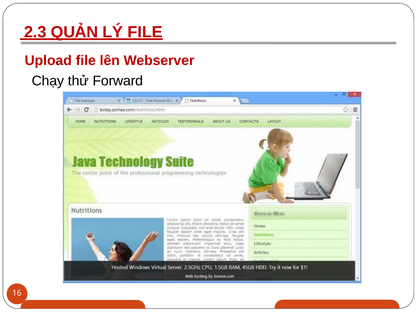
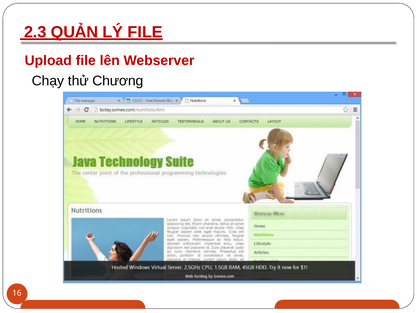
Forward: Forward -> Chương
